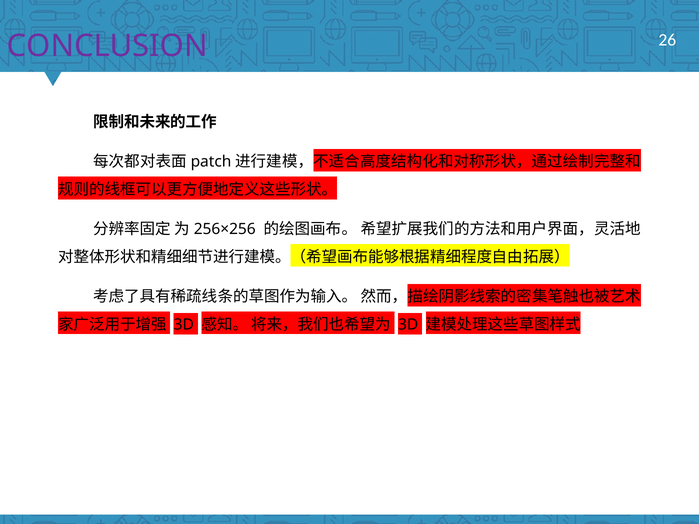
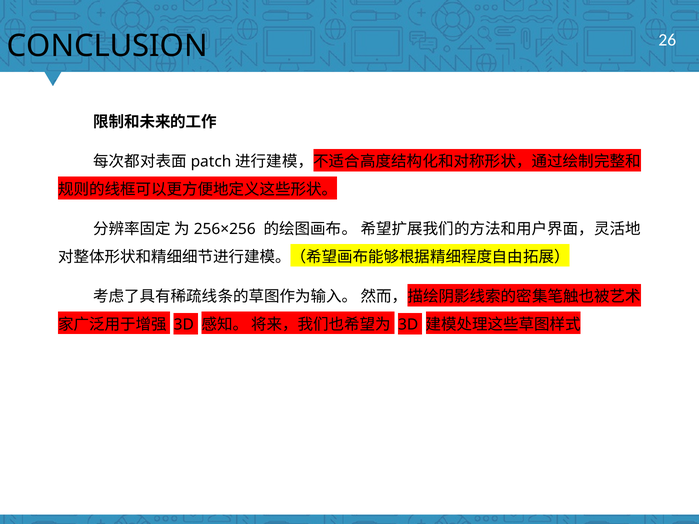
CONCLUSION colour: purple -> black
